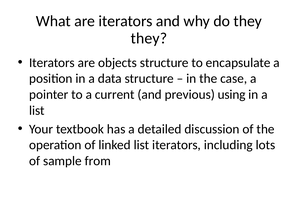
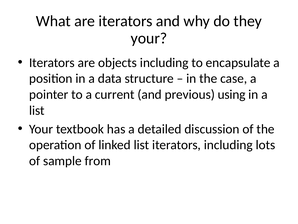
they at (149, 38): they -> your
objects structure: structure -> including
